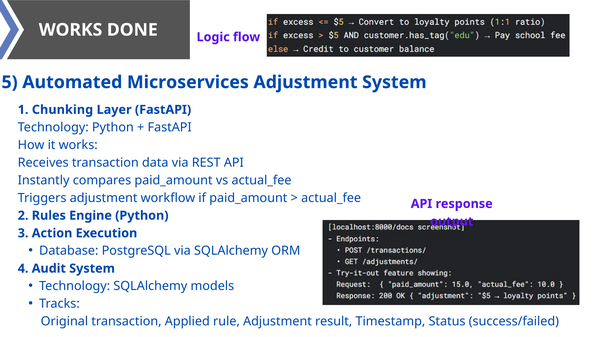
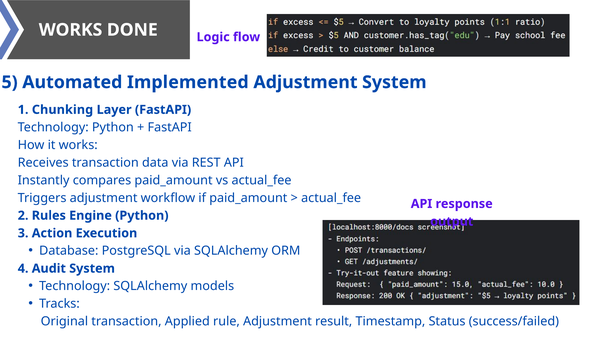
Microservices: Microservices -> Implemented
